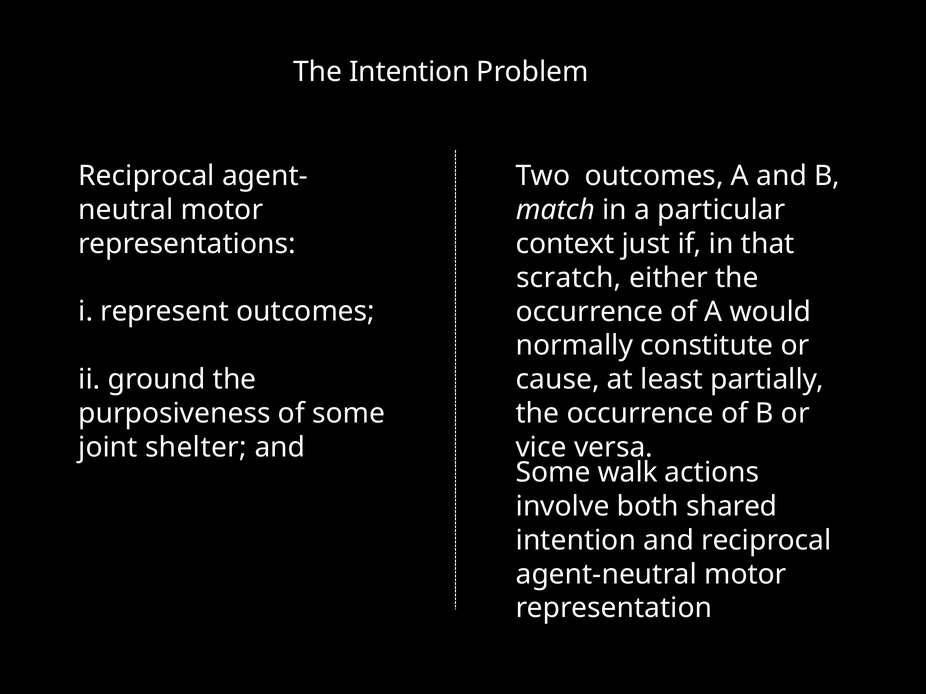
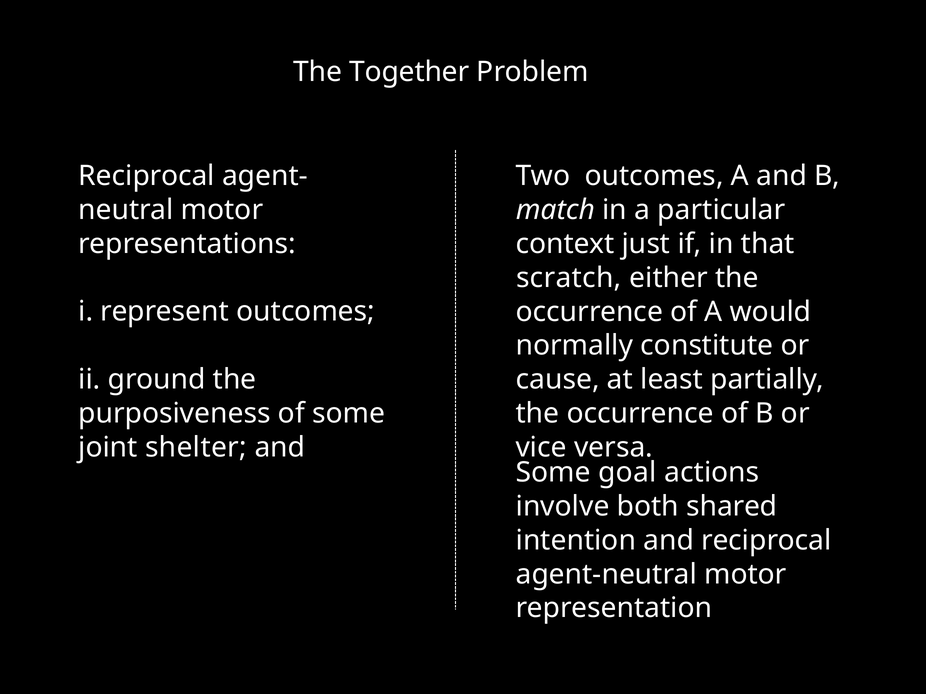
The Intention: Intention -> Together
walk: walk -> goal
